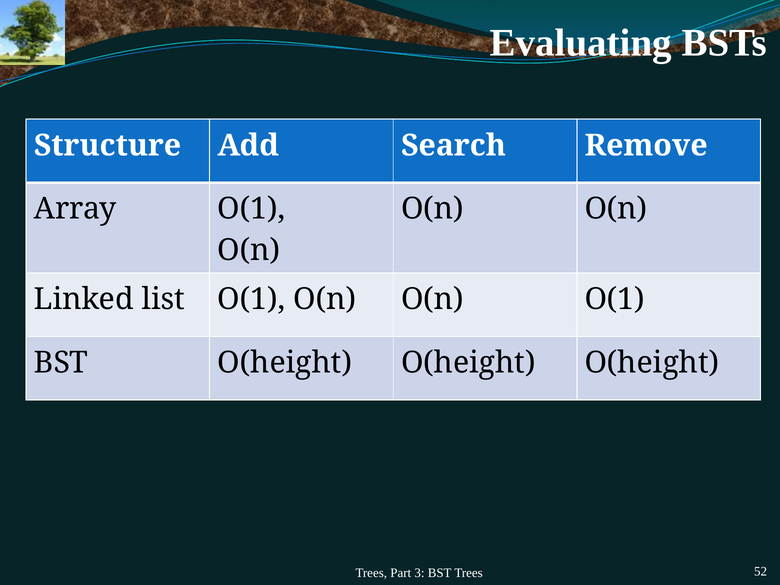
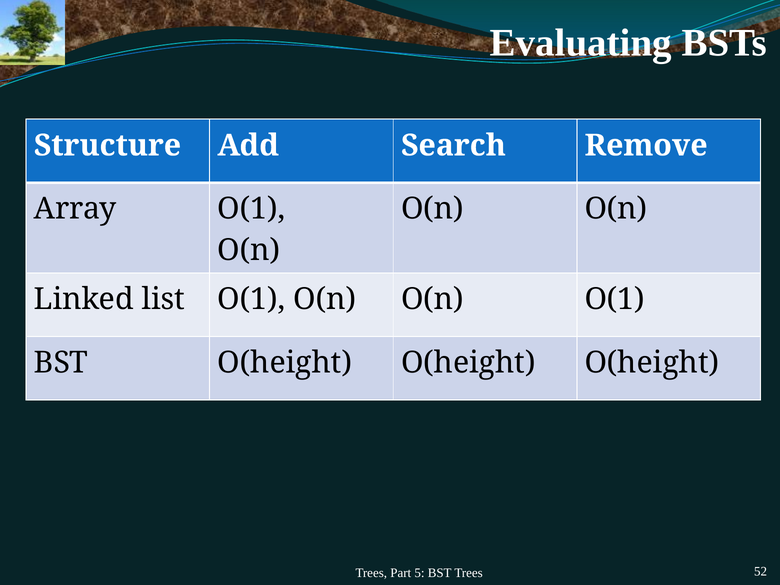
3: 3 -> 5
